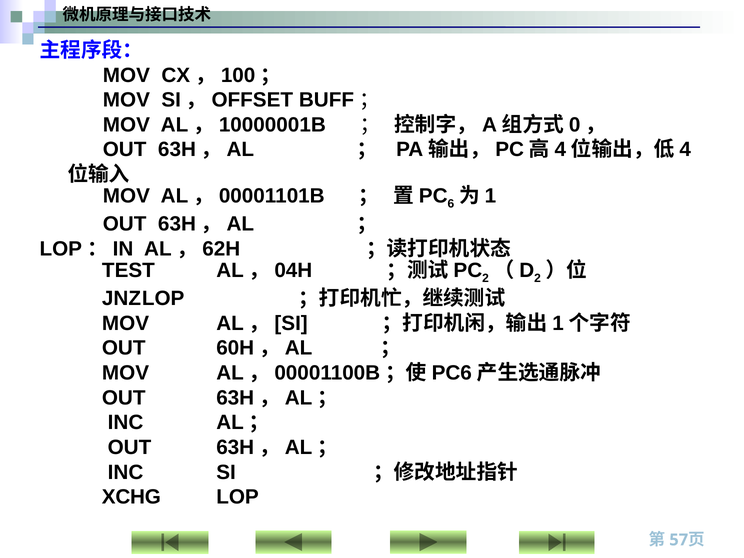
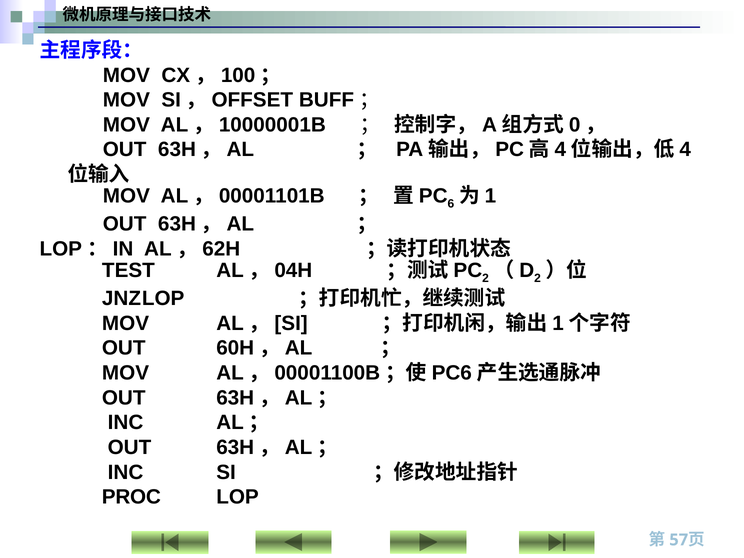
XCHG: XCHG -> PROC
